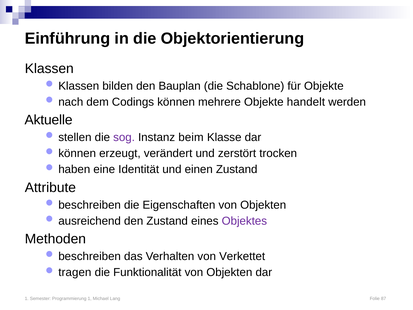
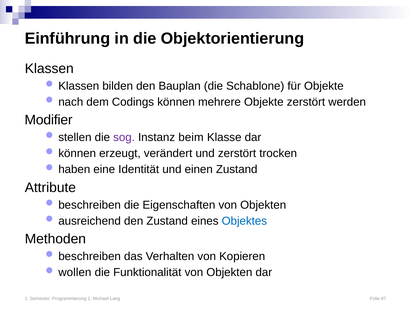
Objekte handelt: handelt -> zerstört
Aktuelle: Aktuelle -> Modifier
Objektes colour: purple -> blue
Verkettet: Verkettet -> Kopieren
tragen: tragen -> wollen
